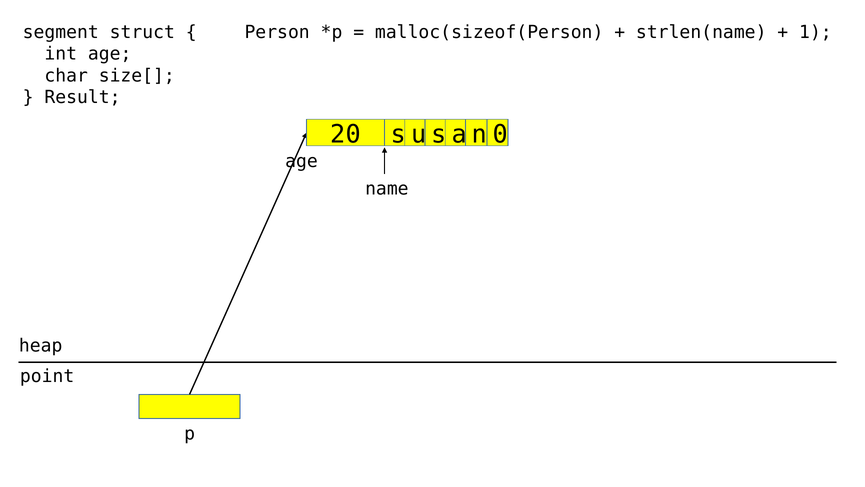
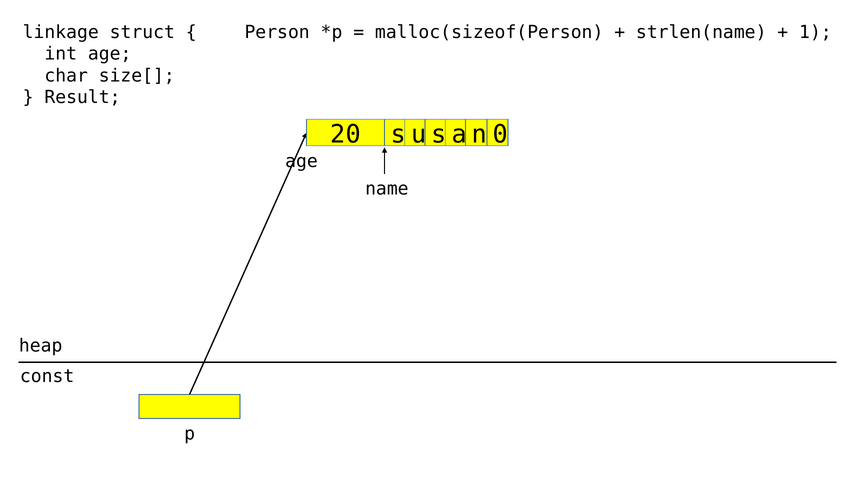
segment: segment -> linkage
point: point -> const
